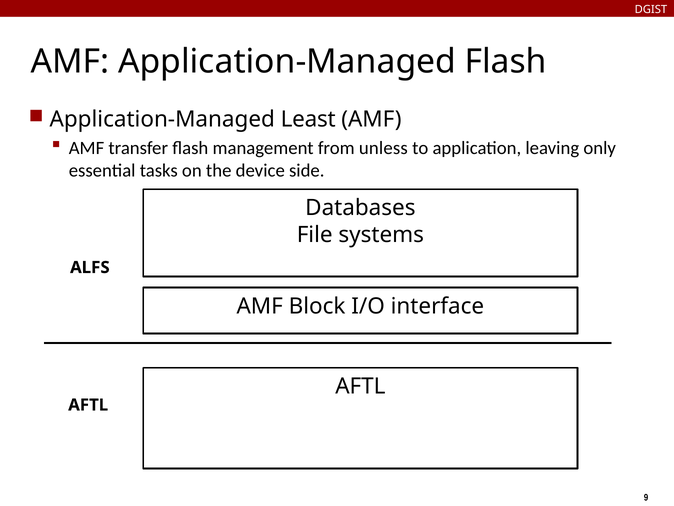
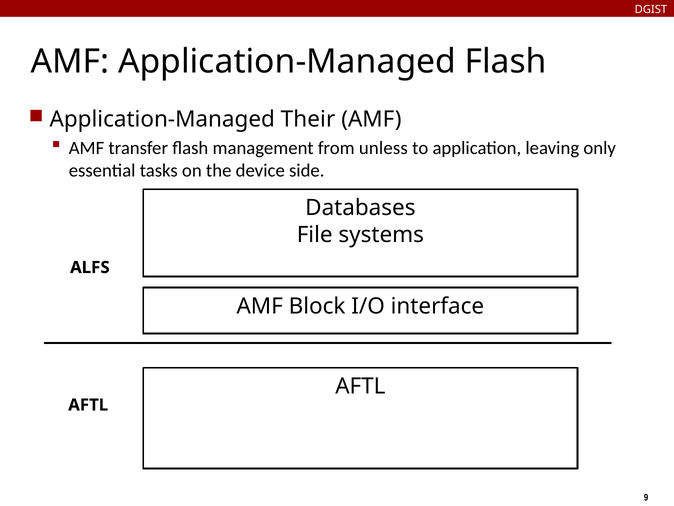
Least: Least -> Their
